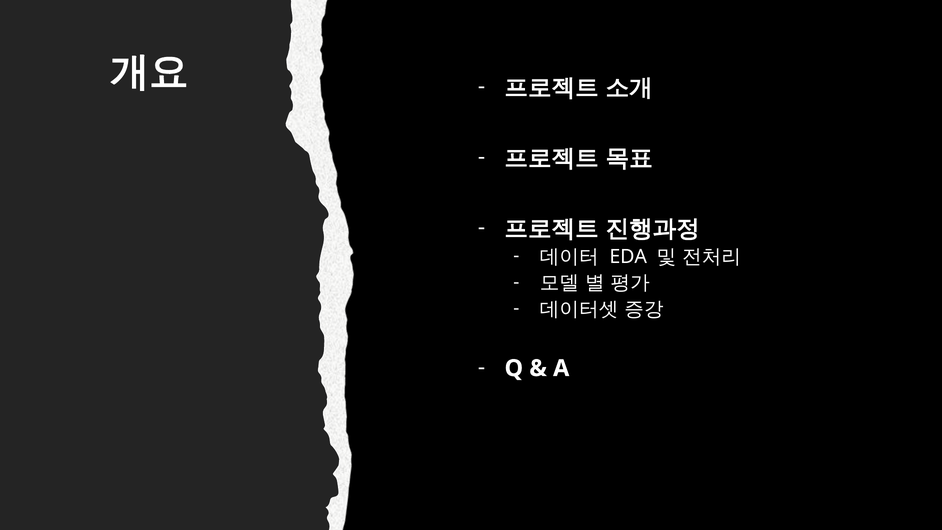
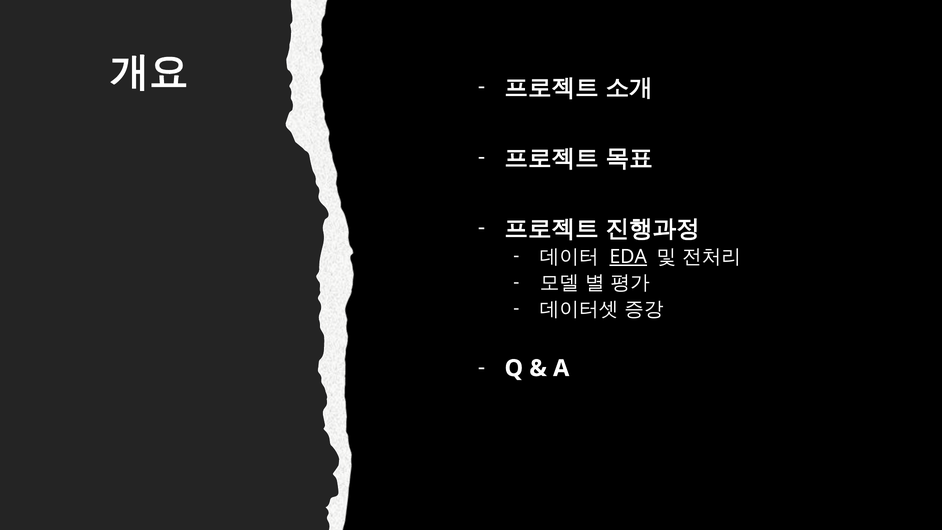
EDA underline: none -> present
